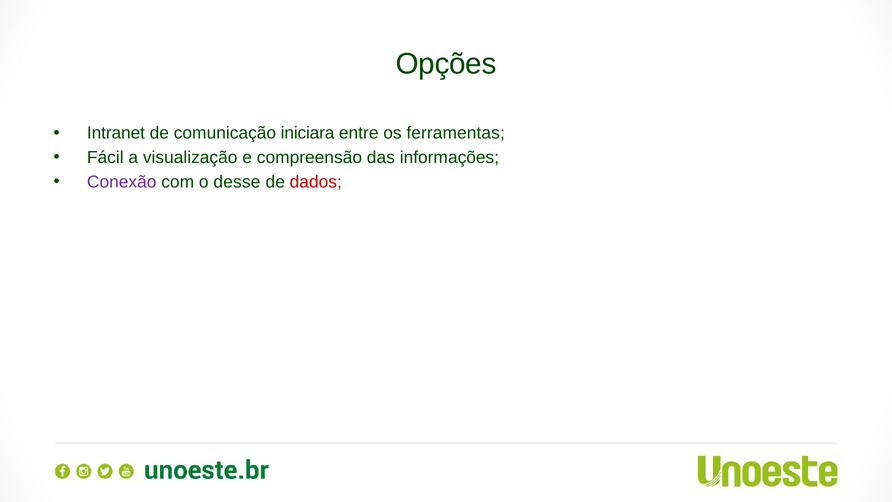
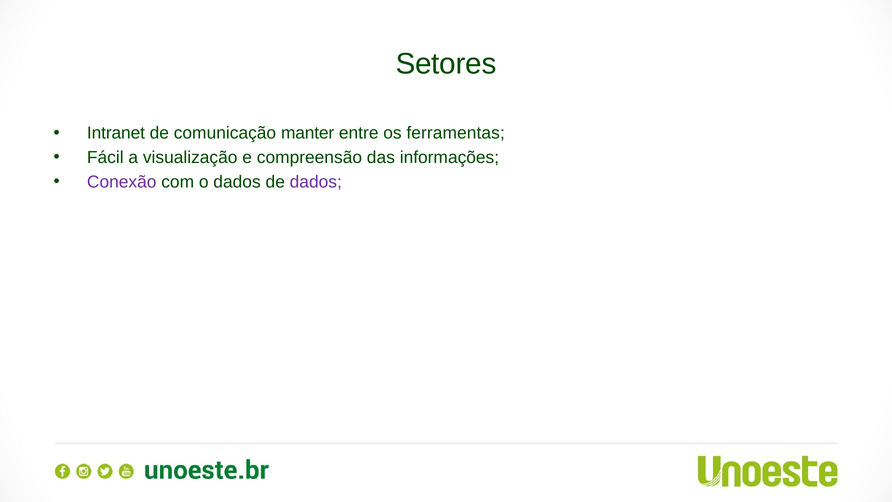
Opções: Opções -> Setores
iniciara: iniciara -> manter
o desse: desse -> dados
dados at (316, 182) colour: red -> purple
